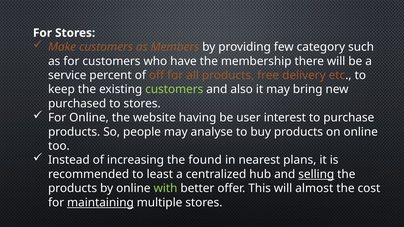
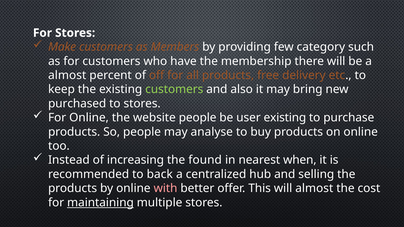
service at (67, 75): service -> almost
website having: having -> people
user interest: interest -> existing
plans: plans -> when
least: least -> back
selling underline: present -> none
with colour: light green -> pink
